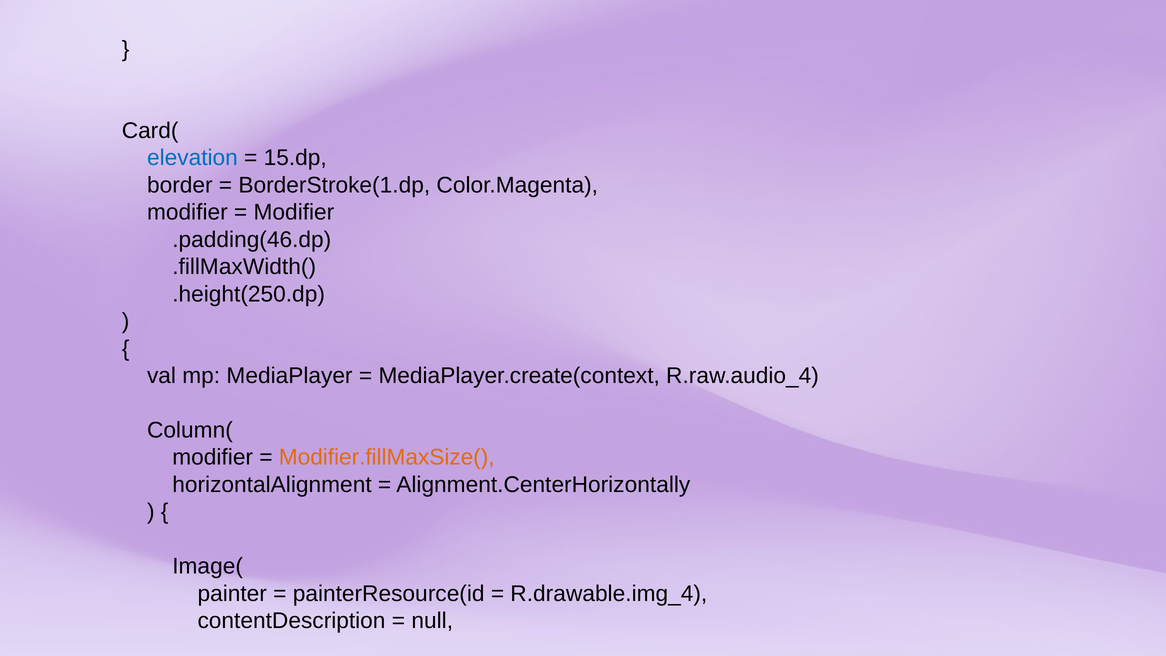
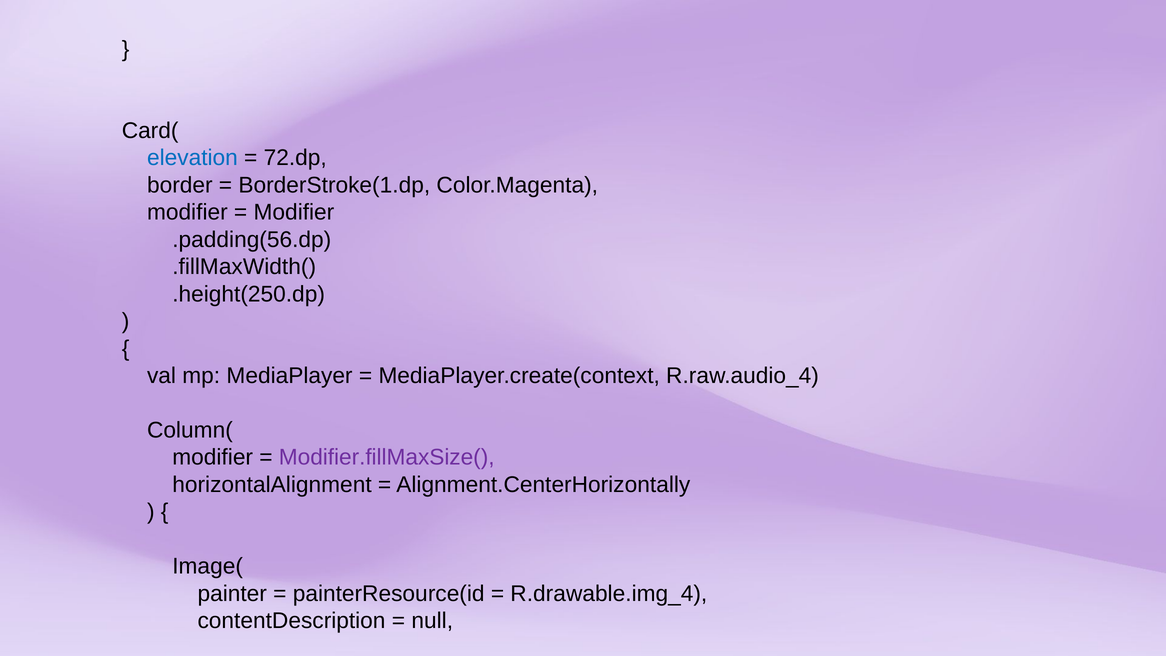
15.dp: 15.dp -> 72.dp
.padding(46.dp: .padding(46.dp -> .padding(56.dp
Modifier.fillMaxSize( colour: orange -> purple
